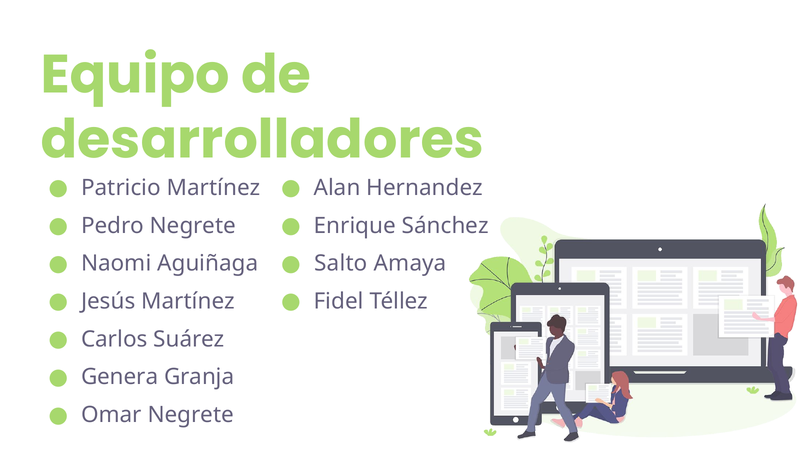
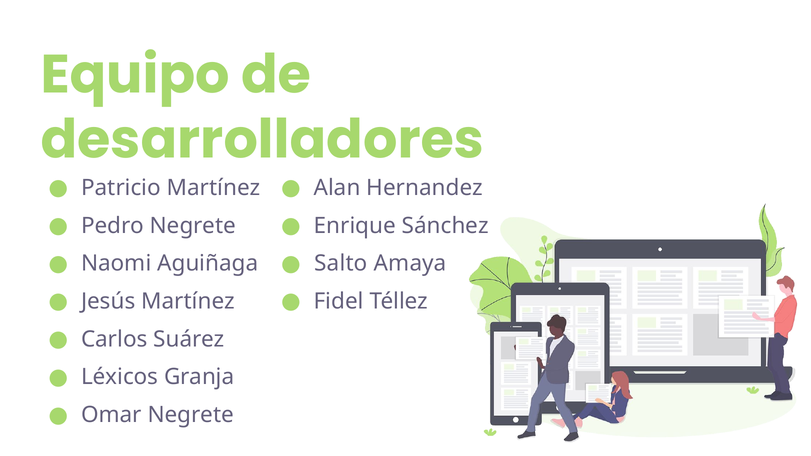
Genera: Genera -> Léxicos
